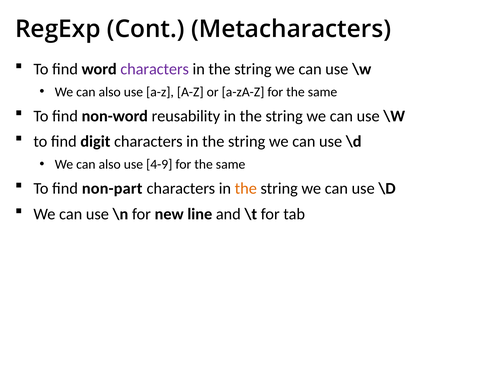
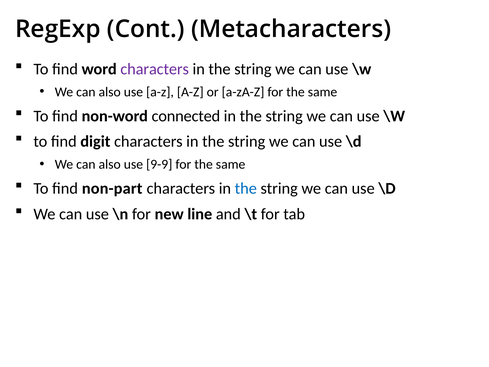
reusability: reusability -> connected
4-9: 4-9 -> 9-9
the at (246, 188) colour: orange -> blue
